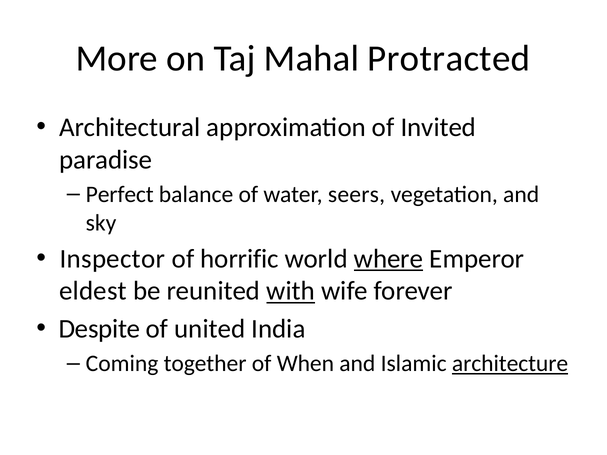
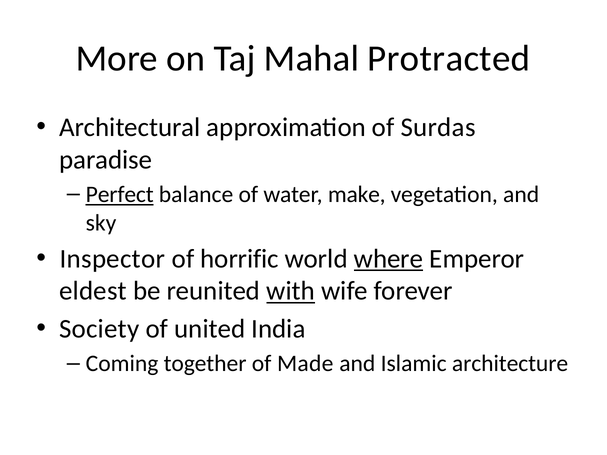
Invited: Invited -> Surdas
Perfect underline: none -> present
seers: seers -> make
Despite: Despite -> Society
When: When -> Made
architecture underline: present -> none
